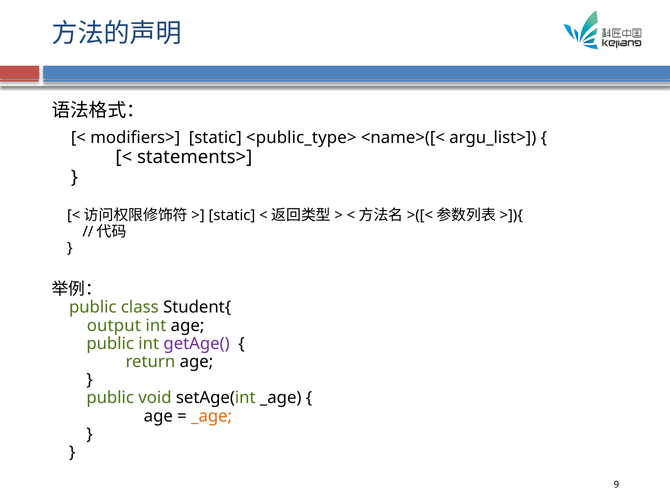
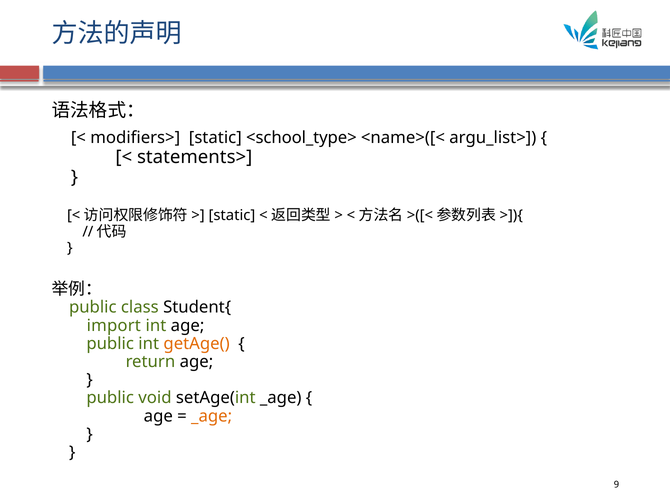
<public_type>: <public_type> -> <school_type>
output: output -> import
getAge( colour: purple -> orange
